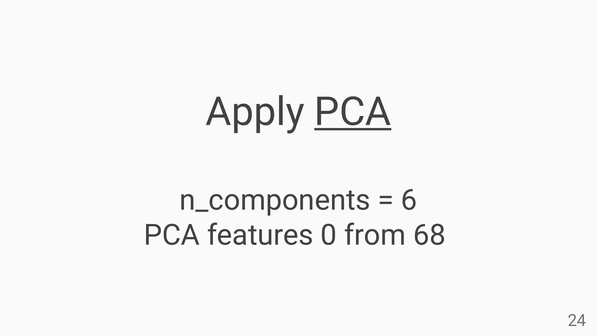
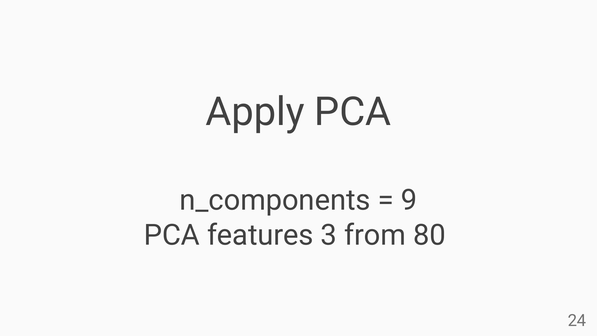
PCA at (353, 112) underline: present -> none
6: 6 -> 9
0: 0 -> 3
68: 68 -> 80
